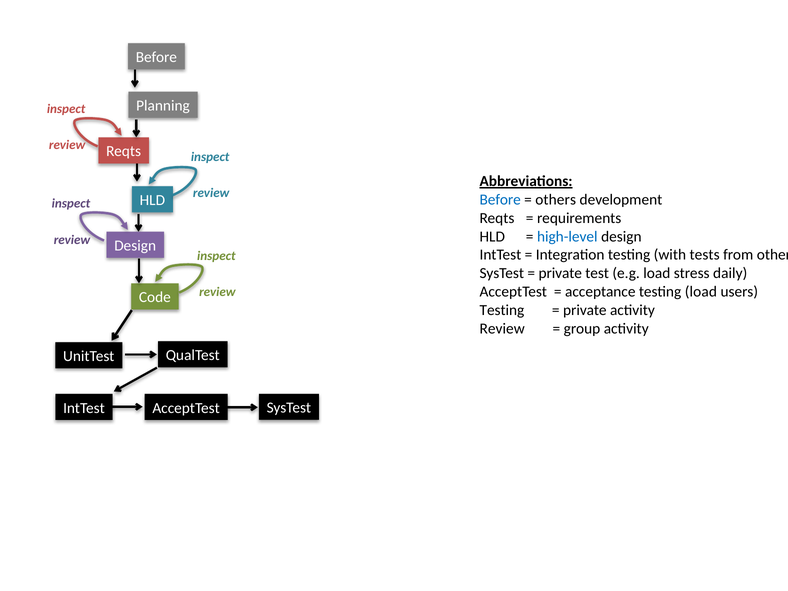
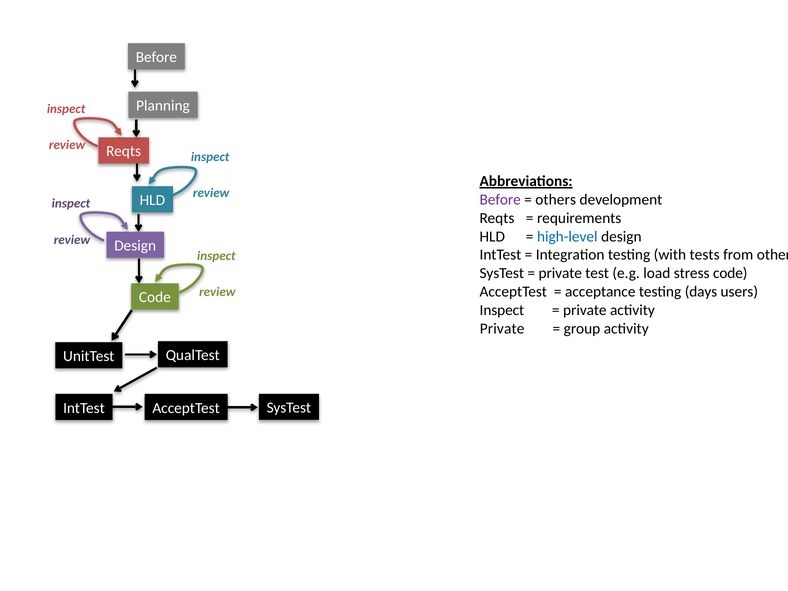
Before at (500, 200) colour: blue -> purple
stress daily: daily -> code
testing load: load -> days
Testing at (502, 310): Testing -> Inspect
Review at (502, 328): Review -> Private
